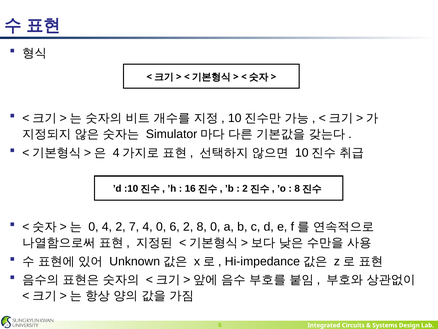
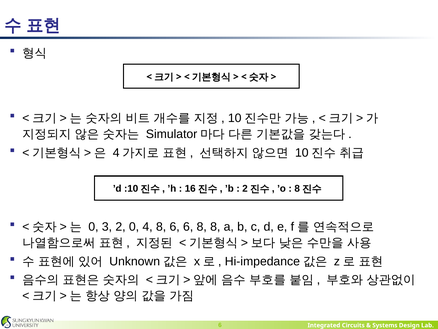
0 4: 4 -> 3
2 7: 7 -> 0
4 0: 0 -> 8
6 2: 2 -> 6
8 0: 0 -> 8
